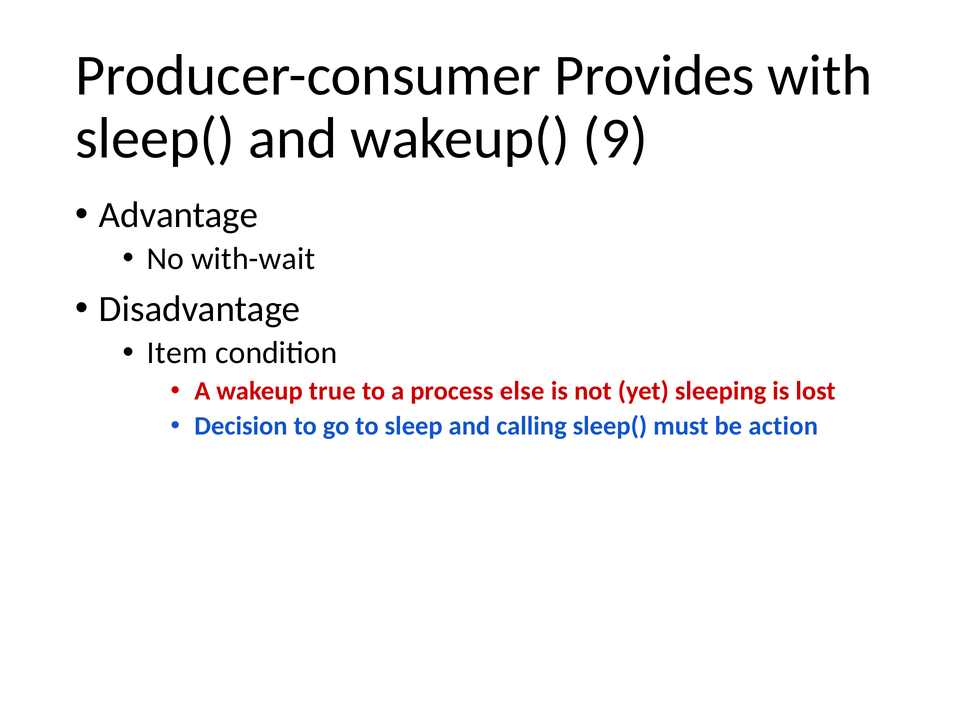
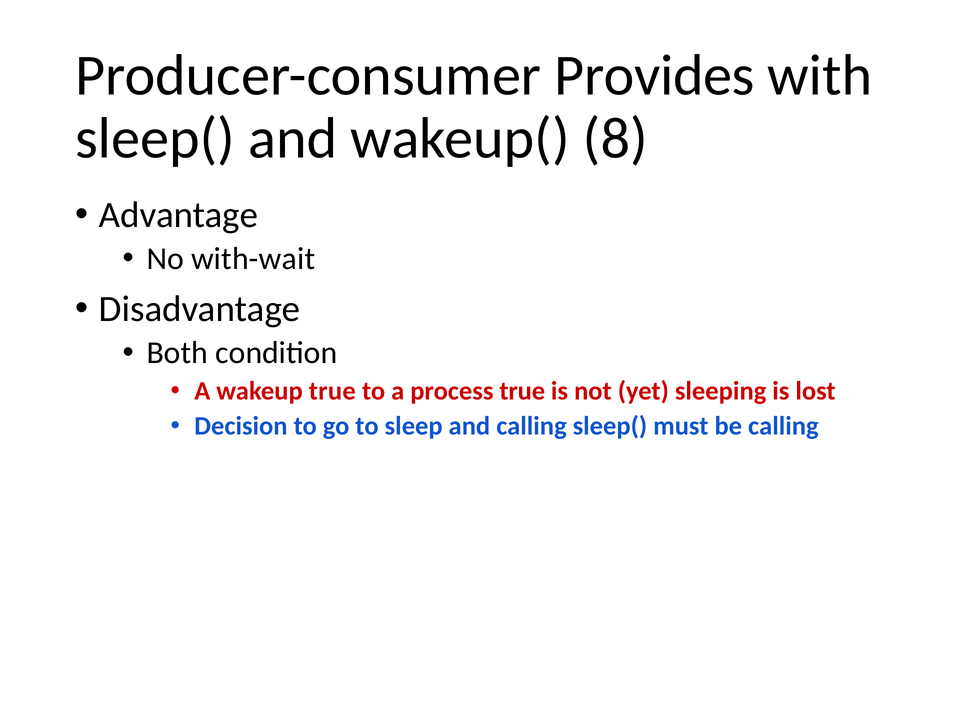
9: 9 -> 8
Item: Item -> Both
process else: else -> true
be action: action -> calling
